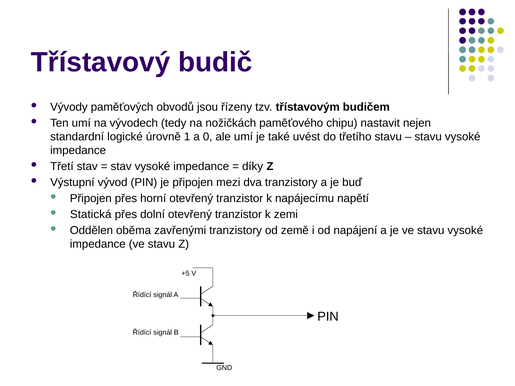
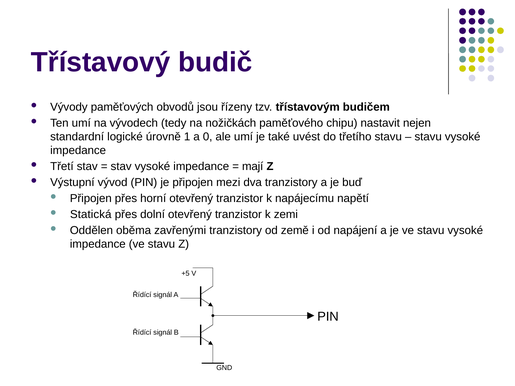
díky: díky -> mají
